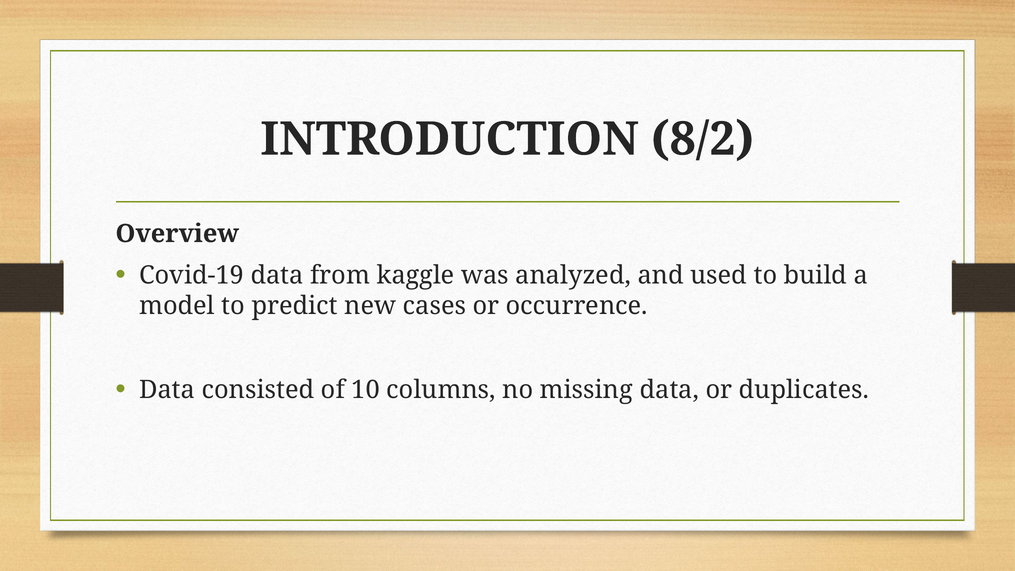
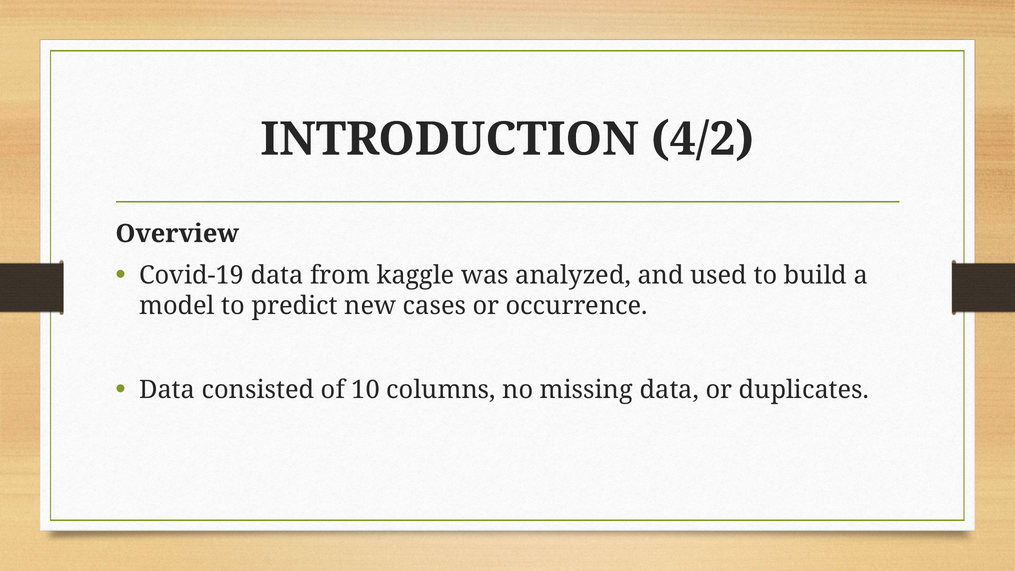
8/2: 8/2 -> 4/2
